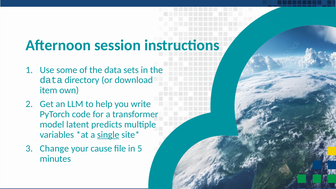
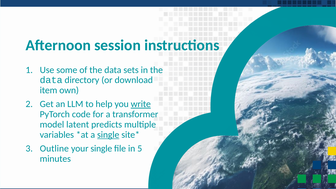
write underline: none -> present
Change: Change -> Outline
your cause: cause -> single
